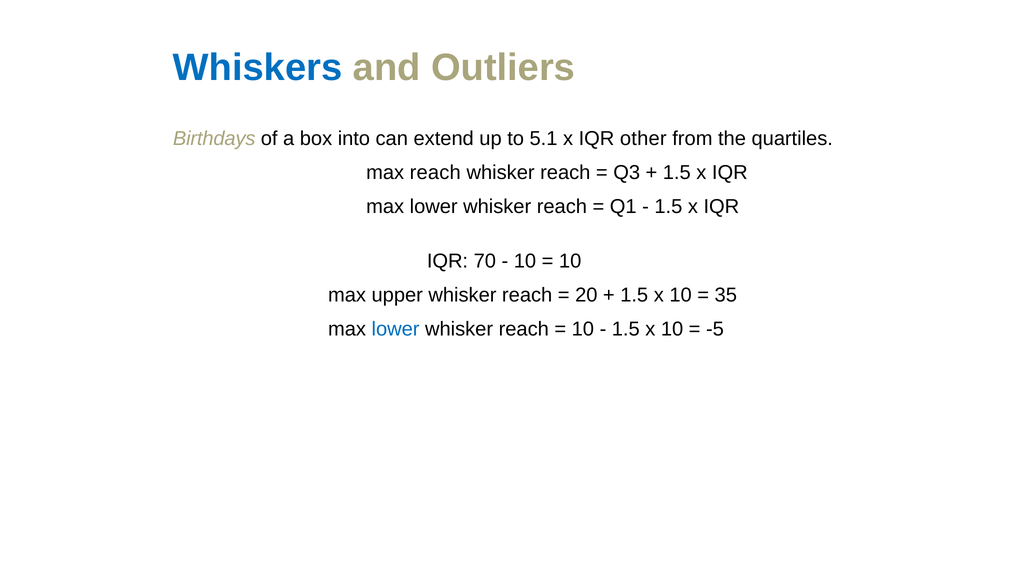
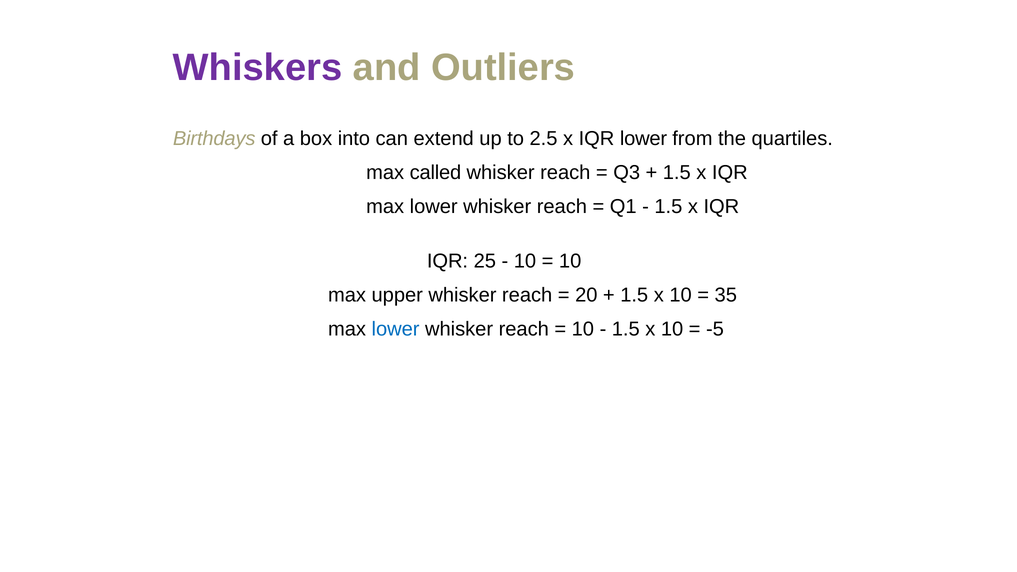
Whiskers colour: blue -> purple
5.1: 5.1 -> 2.5
IQR other: other -> lower
max reach: reach -> called
70: 70 -> 25
